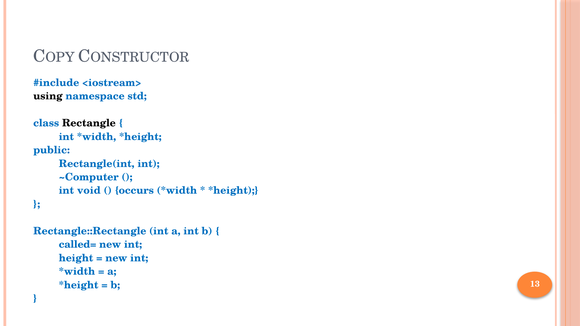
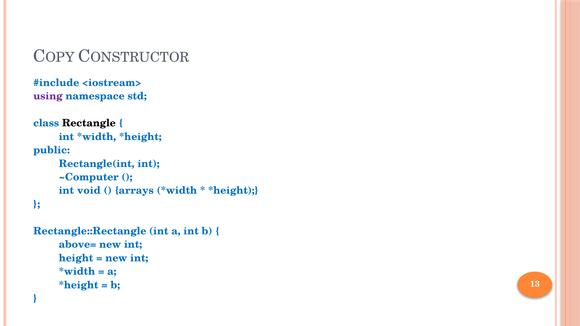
using colour: black -> purple
occurs: occurs -> arrays
called=: called= -> above=
